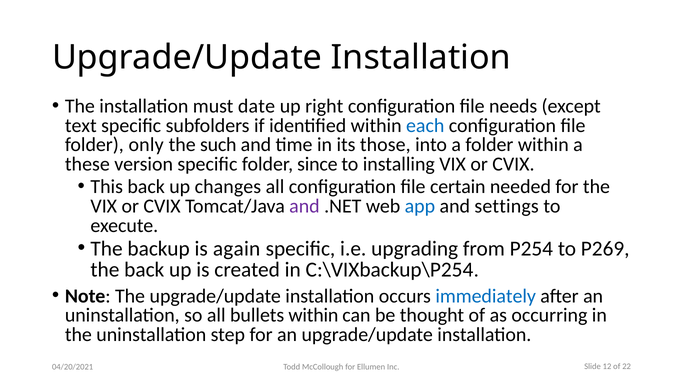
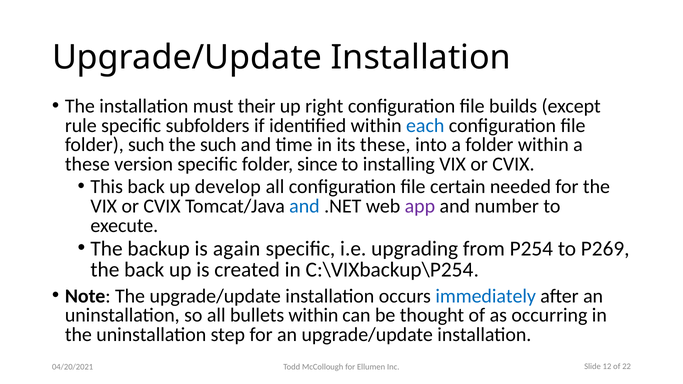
date: date -> their
needs: needs -> builds
text: text -> rule
folder only: only -> such
its those: those -> these
changes: changes -> develop
and at (304, 206) colour: purple -> blue
app colour: blue -> purple
settings: settings -> number
